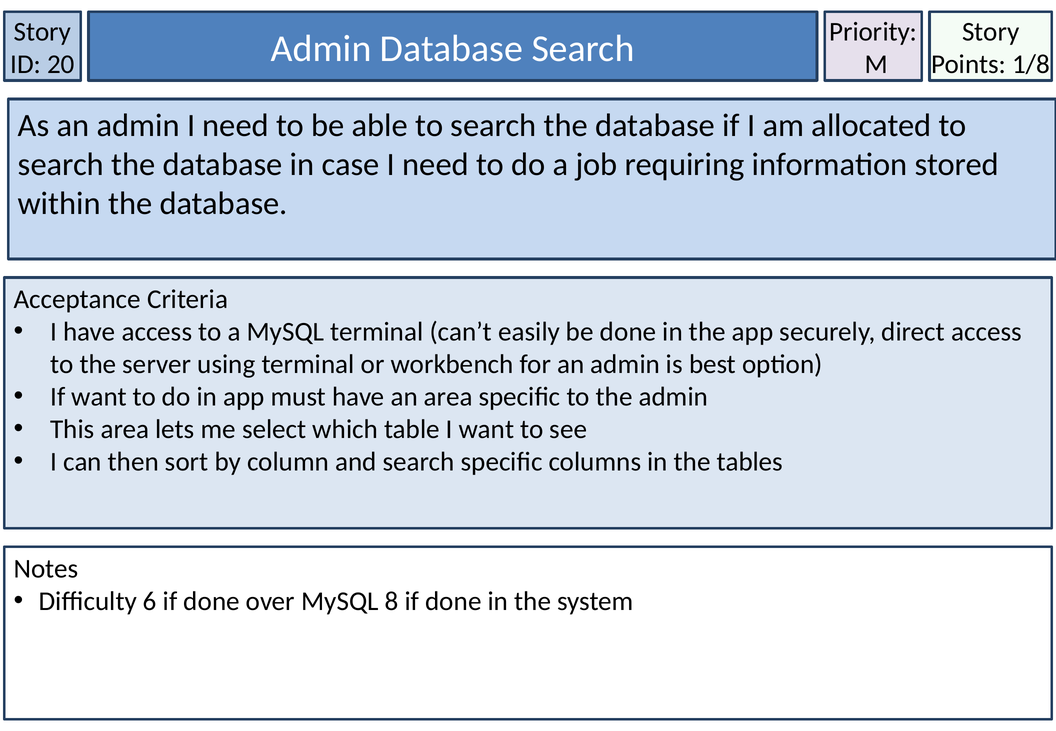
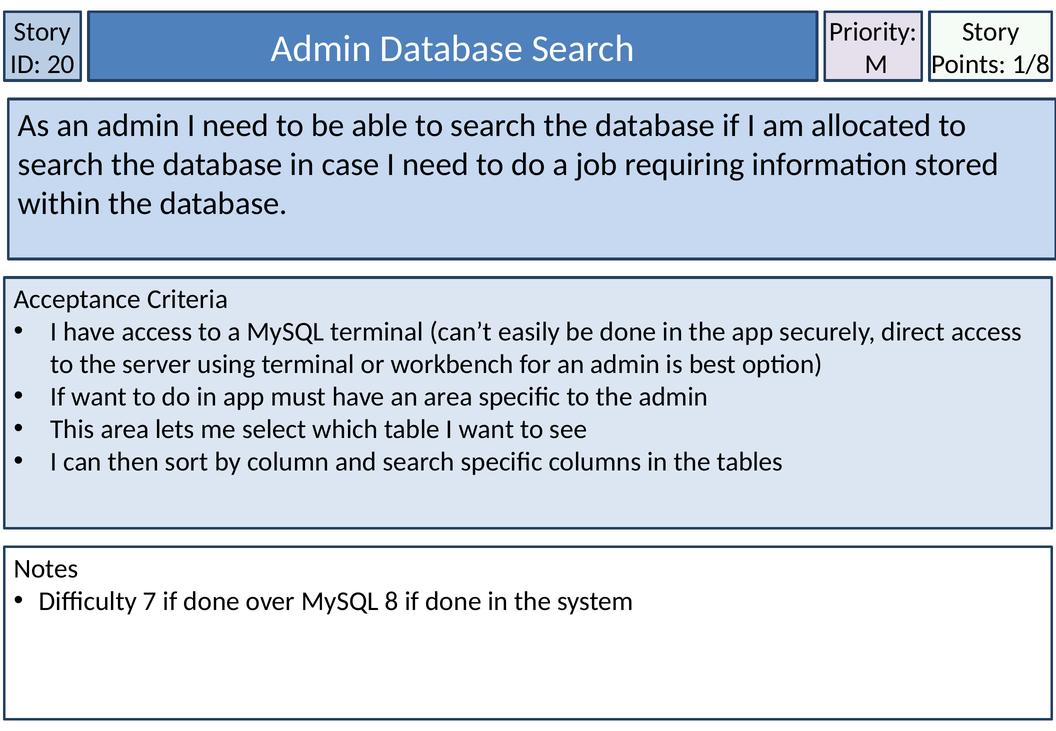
6: 6 -> 7
